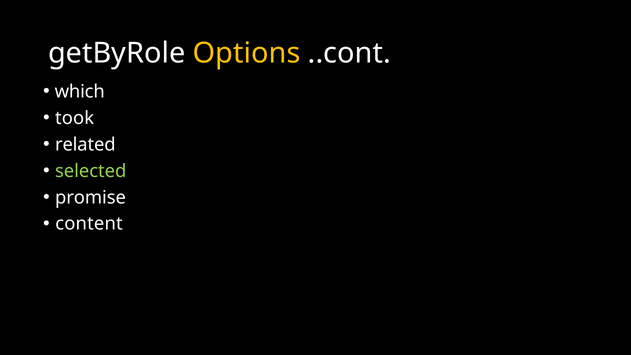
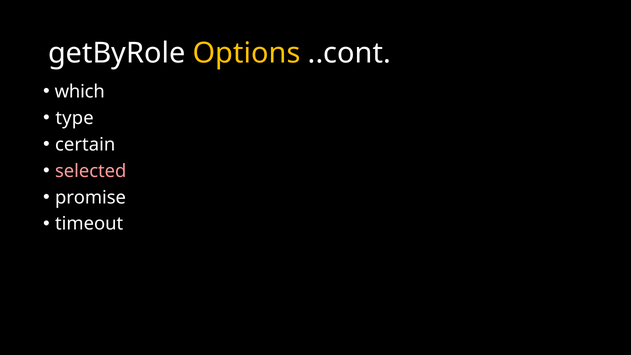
took: took -> type
related: related -> certain
selected colour: light green -> pink
content: content -> timeout
